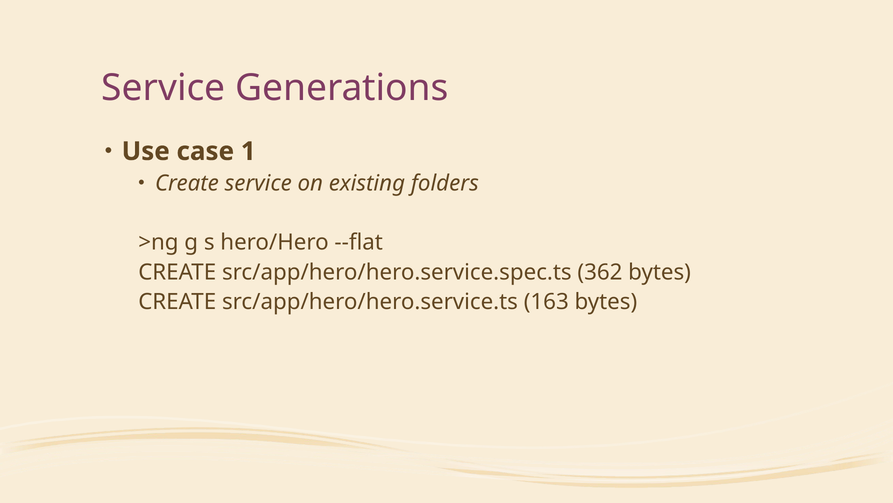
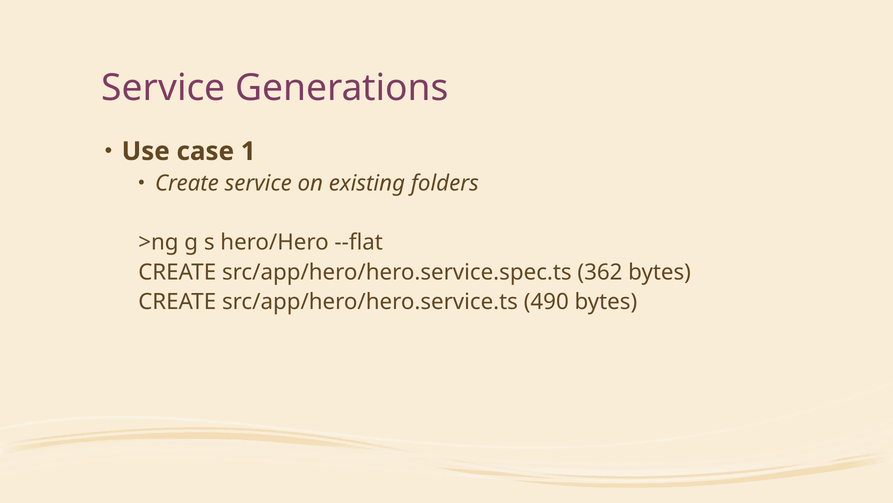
163: 163 -> 490
